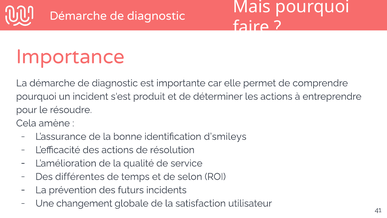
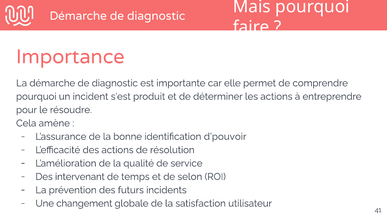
d’smileys: d’smileys -> d’pouvoir
différentes: différentes -> intervenant
